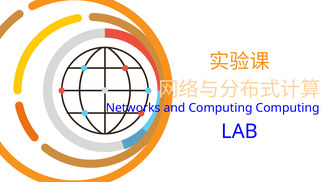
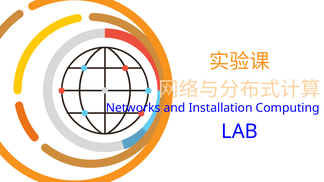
and Computing: Computing -> Installation
